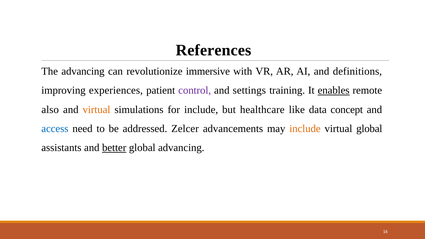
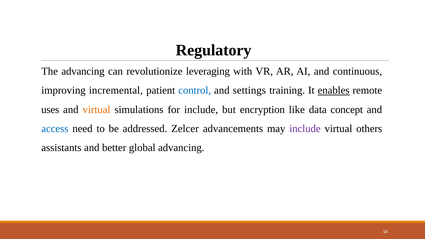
References: References -> Regulatory
immersive: immersive -> leveraging
definitions: definitions -> continuous
experiences: experiences -> incremental
control colour: purple -> blue
also: also -> uses
healthcare: healthcare -> encryption
include at (305, 129) colour: orange -> purple
virtual global: global -> others
better underline: present -> none
